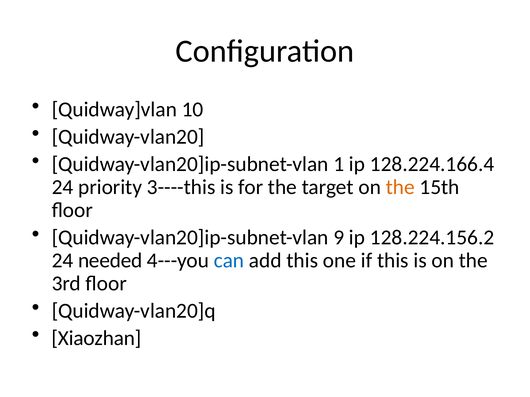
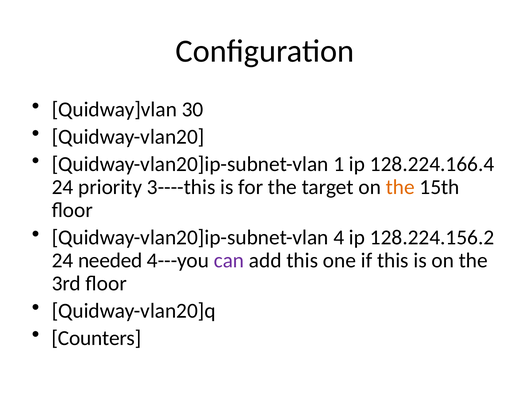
10: 10 -> 30
9: 9 -> 4
can colour: blue -> purple
Xiaozhan: Xiaozhan -> Counters
